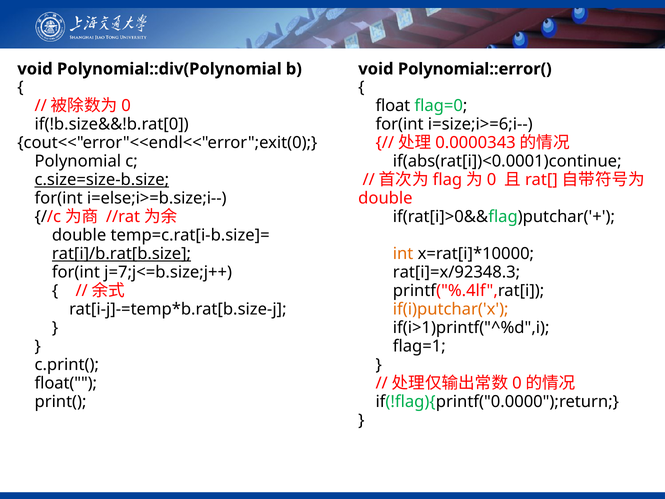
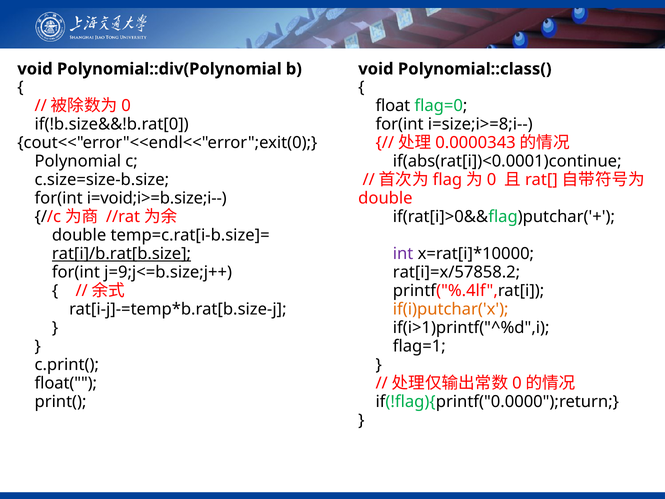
Polynomial::error(: Polynomial::error( -> Polynomial::class(
i=size;i>=6;i--: i=size;i>=6;i-- -> i=size;i>=8;i--
c.size=size-b.size underline: present -> none
i=else;i>=b.size;i--: i=else;i>=b.size;i-- -> i=void;i>=b.size;i--
int colour: orange -> purple
j=7;j<=b.size;j++: j=7;j<=b.size;j++ -> j=9;j<=b.size;j++
rat[i]=x/92348.3: rat[i]=x/92348.3 -> rat[i]=x/57858.2
